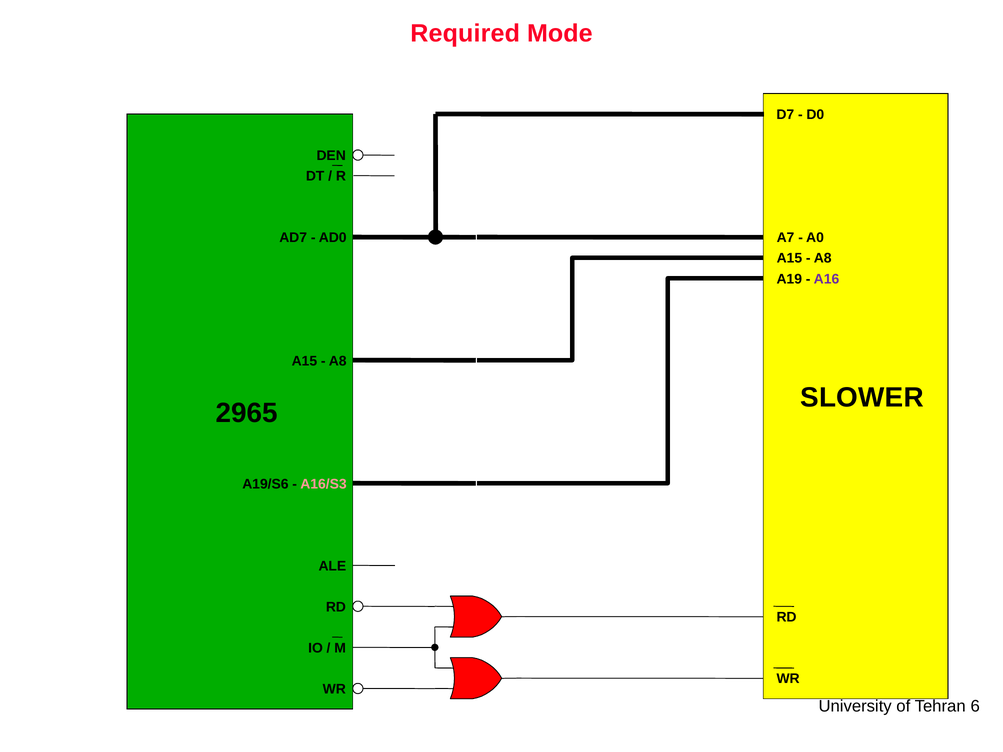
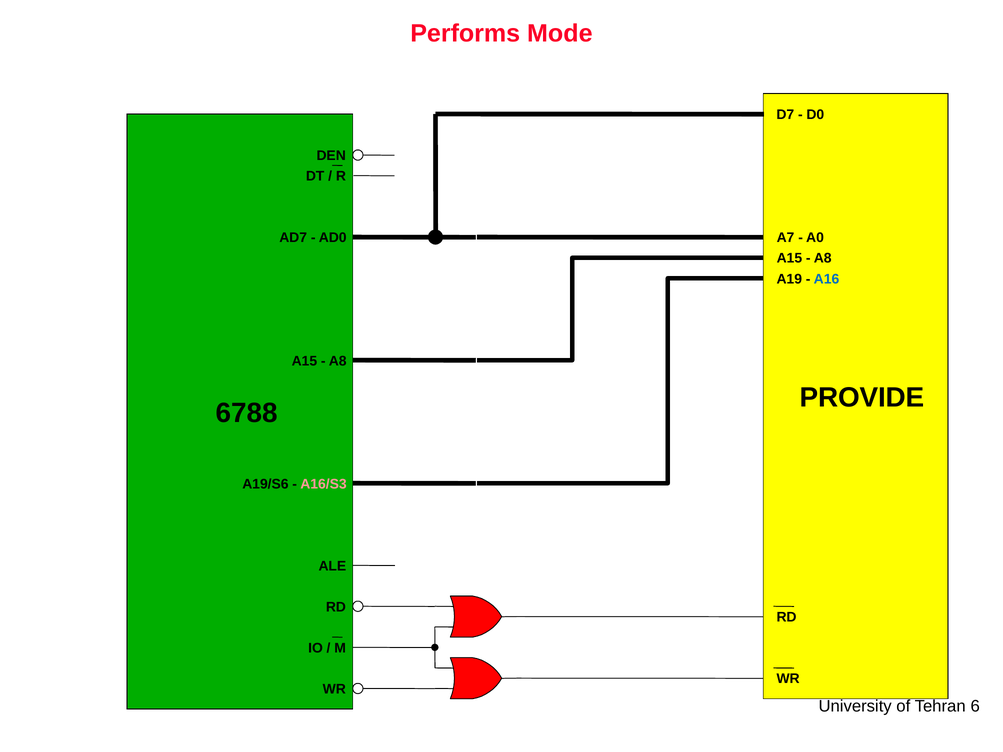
Required: Required -> Performs
A16 colour: purple -> blue
SLOWER: SLOWER -> PROVIDE
2965: 2965 -> 6788
